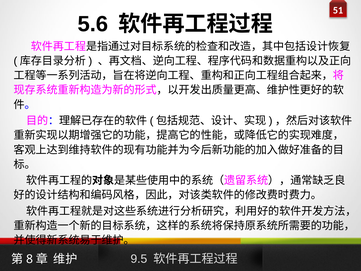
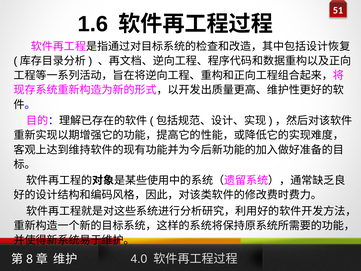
5.6: 5.6 -> 1.6
9.5: 9.5 -> 4.0
